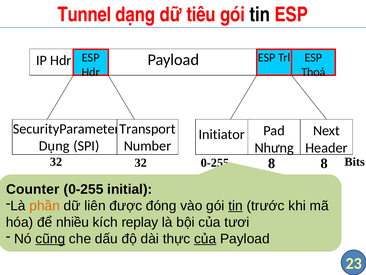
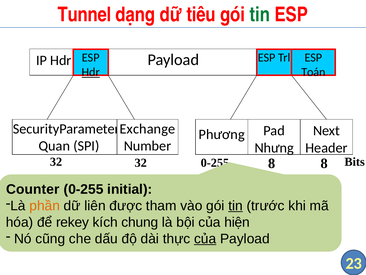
tin at (260, 15) colour: black -> green
Hdr at (91, 72) underline: none -> present
Thoả: Thoả -> Toán
Transport: Transport -> Exchange
Initiator: Initiator -> Phương
Dụng: Dụng -> Quan
đóng: đóng -> tham
nhiều: nhiều -> rekey
replay: replay -> chung
tươi: tươi -> hiện
cũng underline: present -> none
